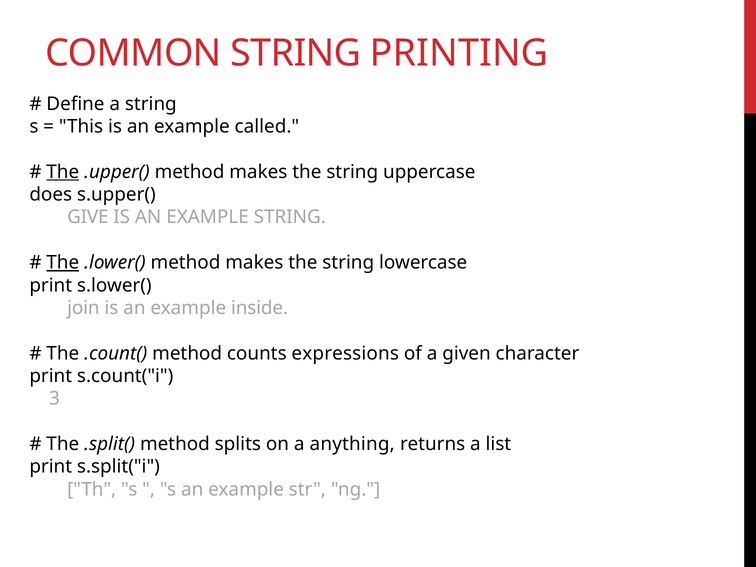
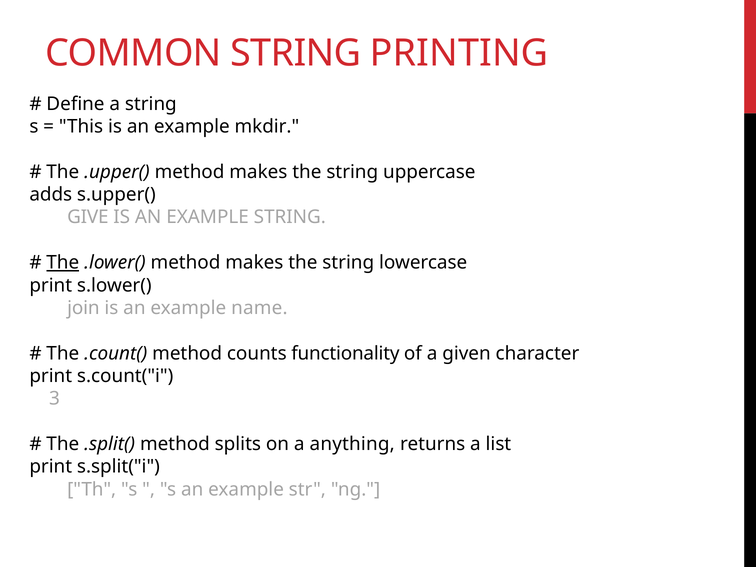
called: called -> mkdir
The at (63, 172) underline: present -> none
does: does -> adds
inside: inside -> name
expressions: expressions -> functionality
